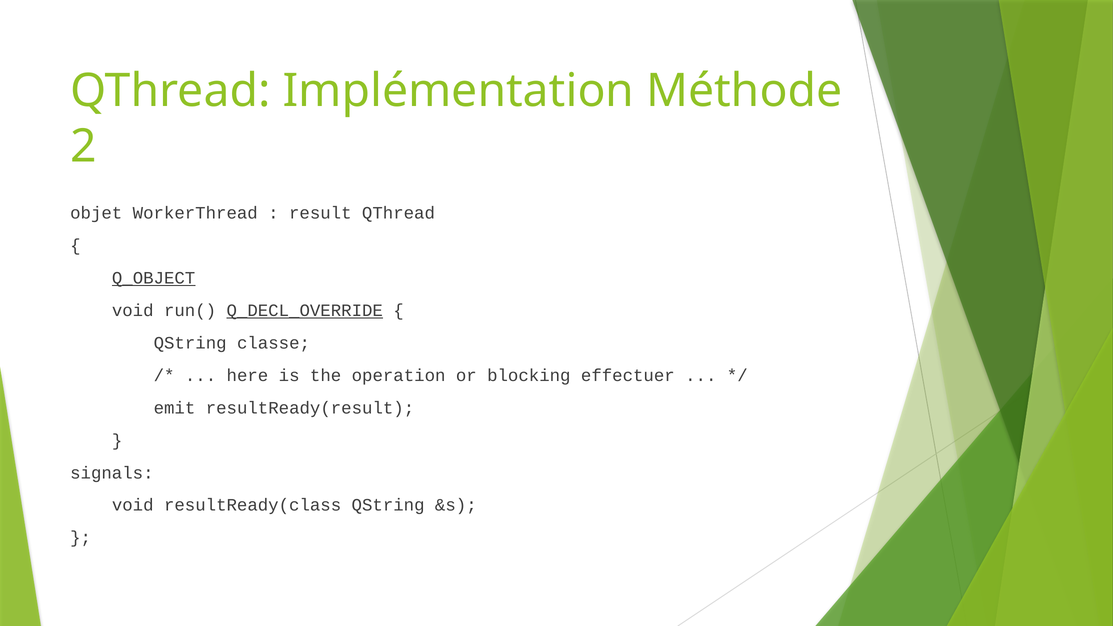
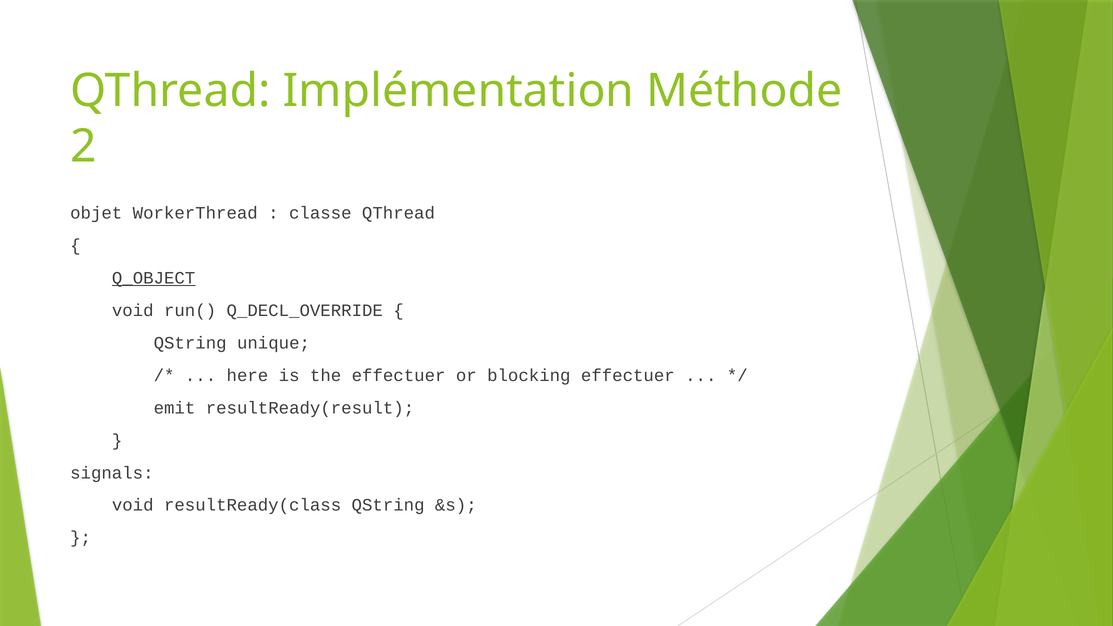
result: result -> classe
Q_DECL_OVERRIDE underline: present -> none
classe: classe -> unique
the operation: operation -> effectuer
